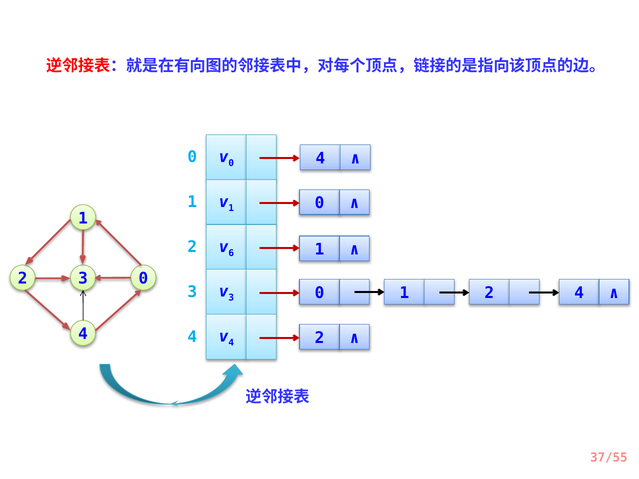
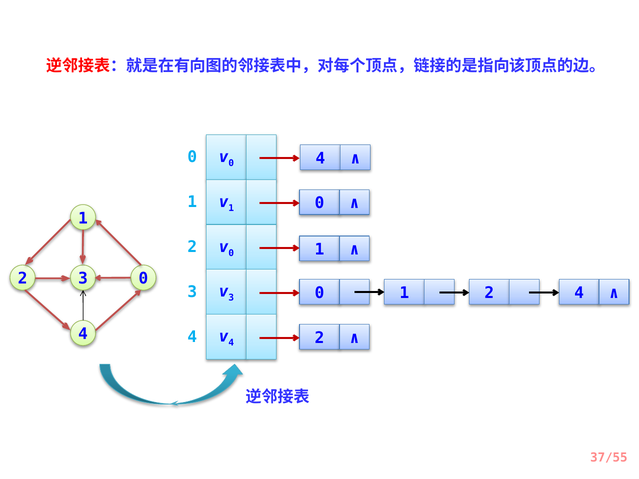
6 at (231, 253): 6 -> 0
